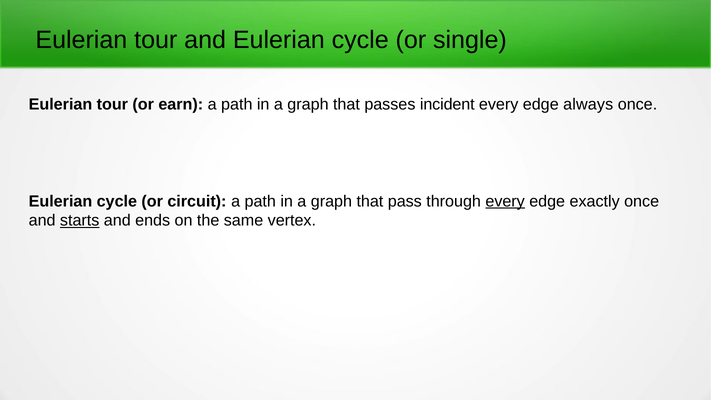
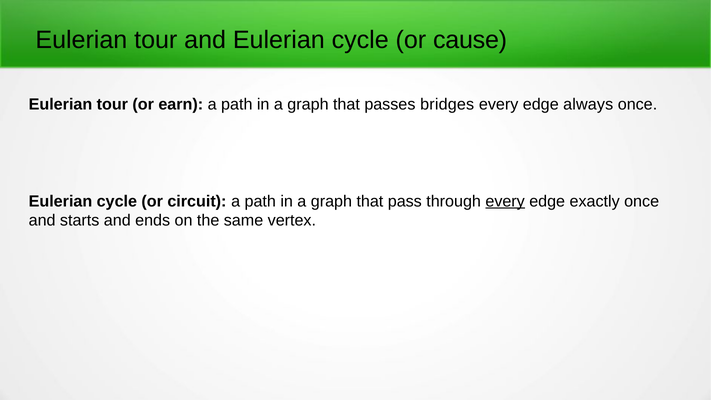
single: single -> cause
incident: incident -> bridges
starts underline: present -> none
